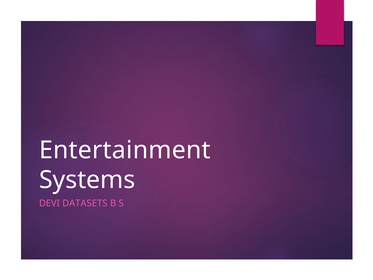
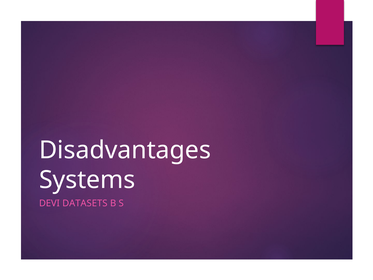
Entertainment: Entertainment -> Disadvantages
